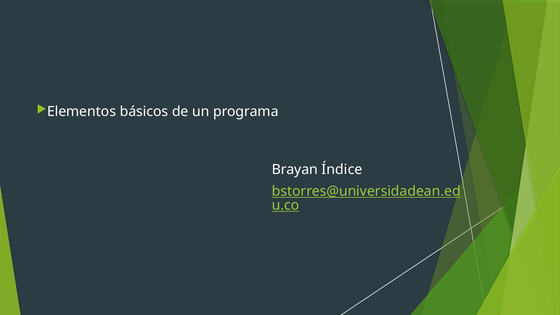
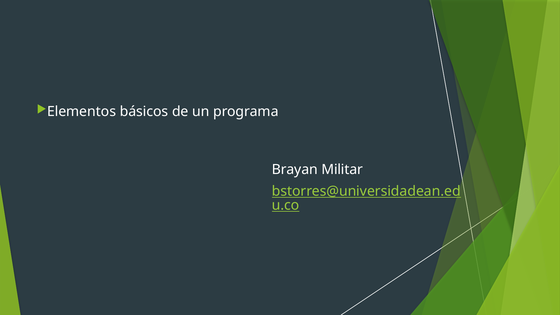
Índice: Índice -> Militar
